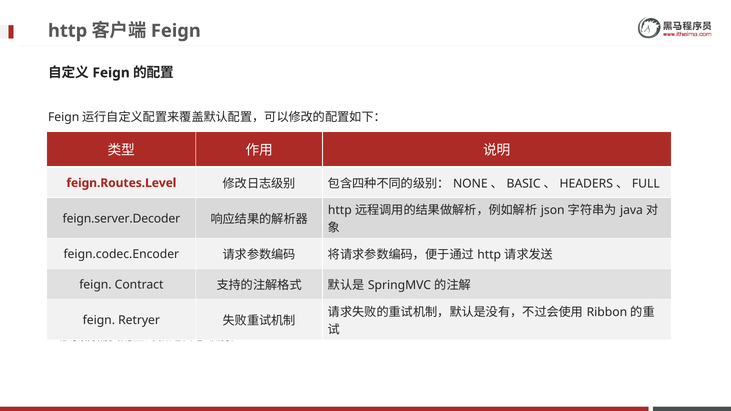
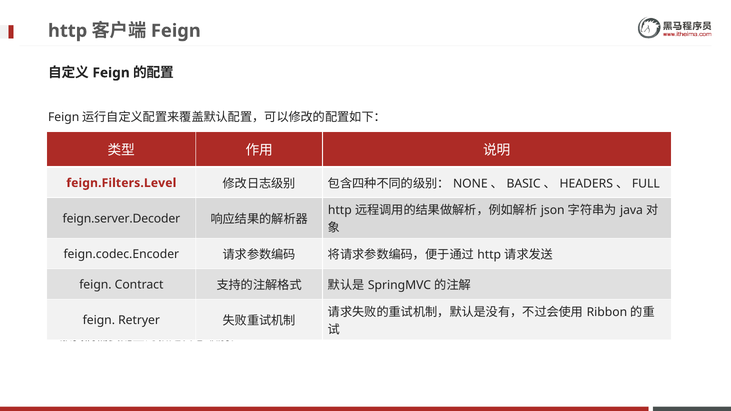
feign.Routes.Level: feign.Routes.Level -> feign.Filters.Level
